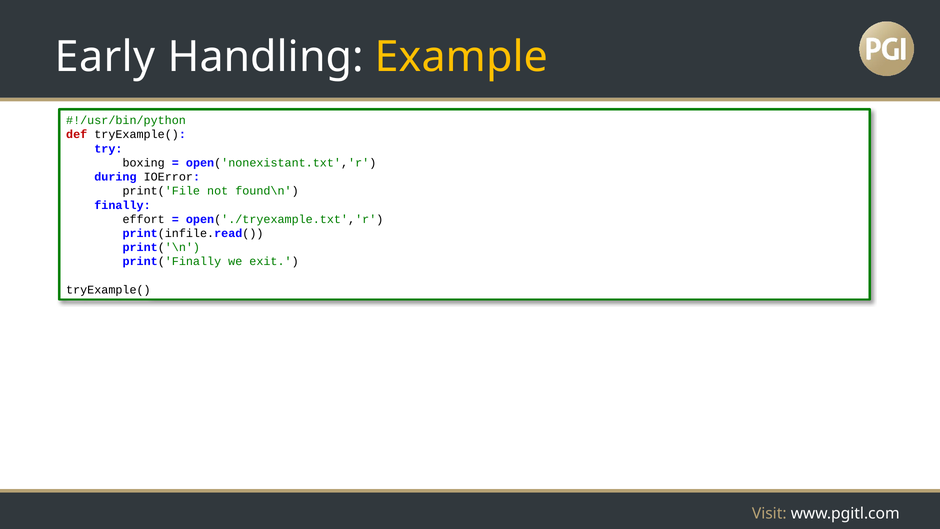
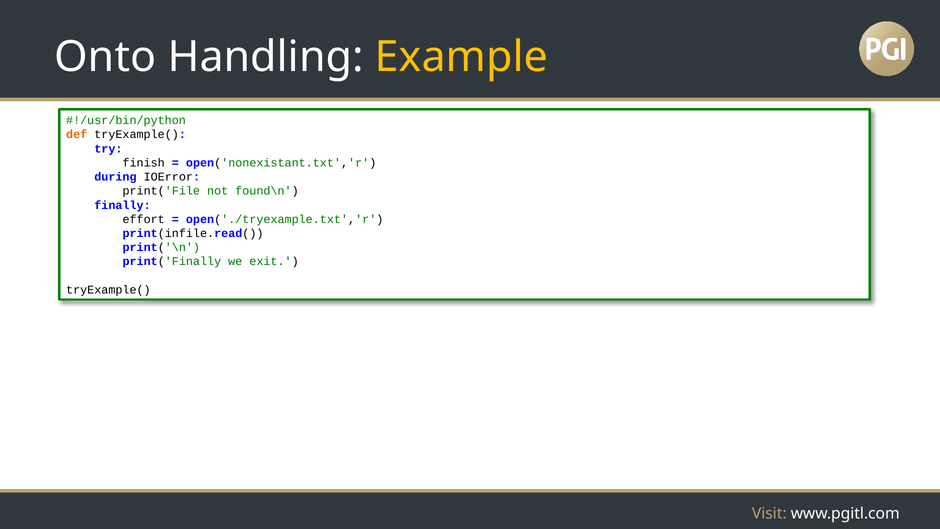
Early: Early -> Onto
def colour: red -> orange
boxing: boxing -> finish
